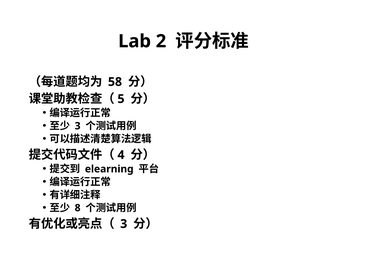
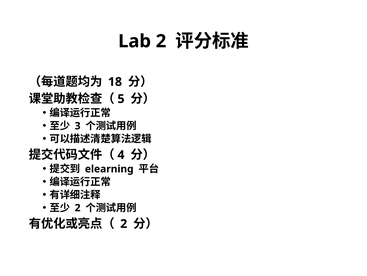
58: 58 -> 18
8 at (78, 207): 8 -> 2
3 at (124, 223): 3 -> 2
